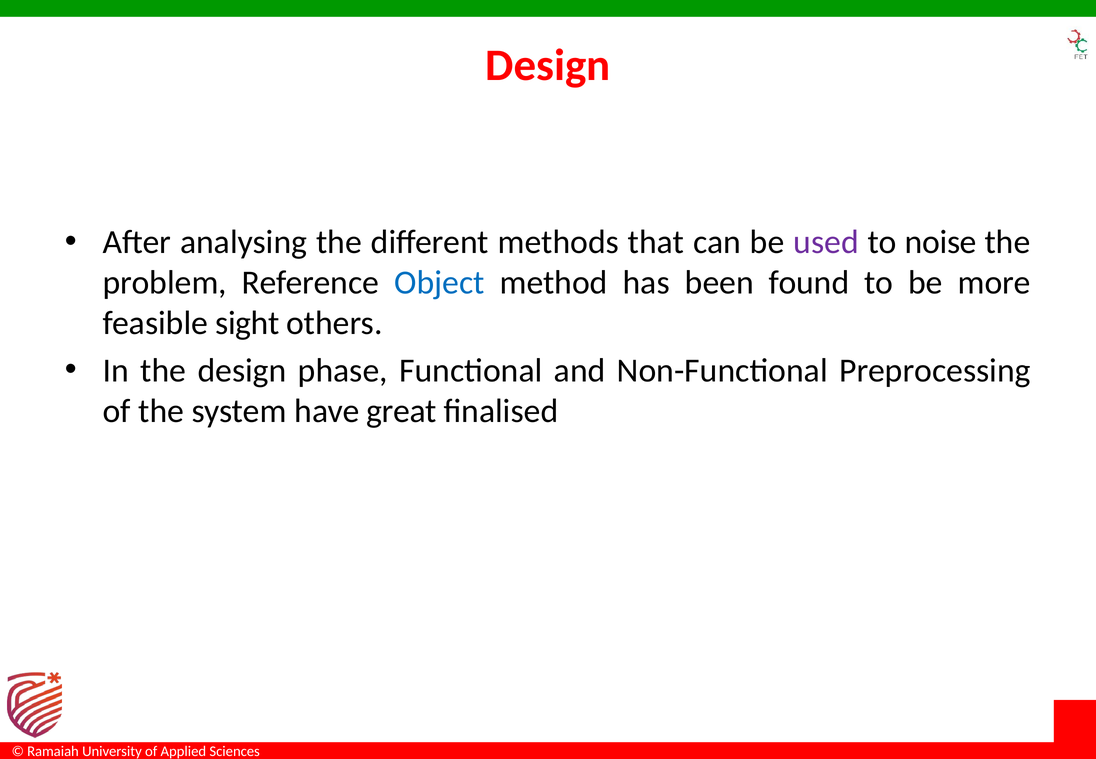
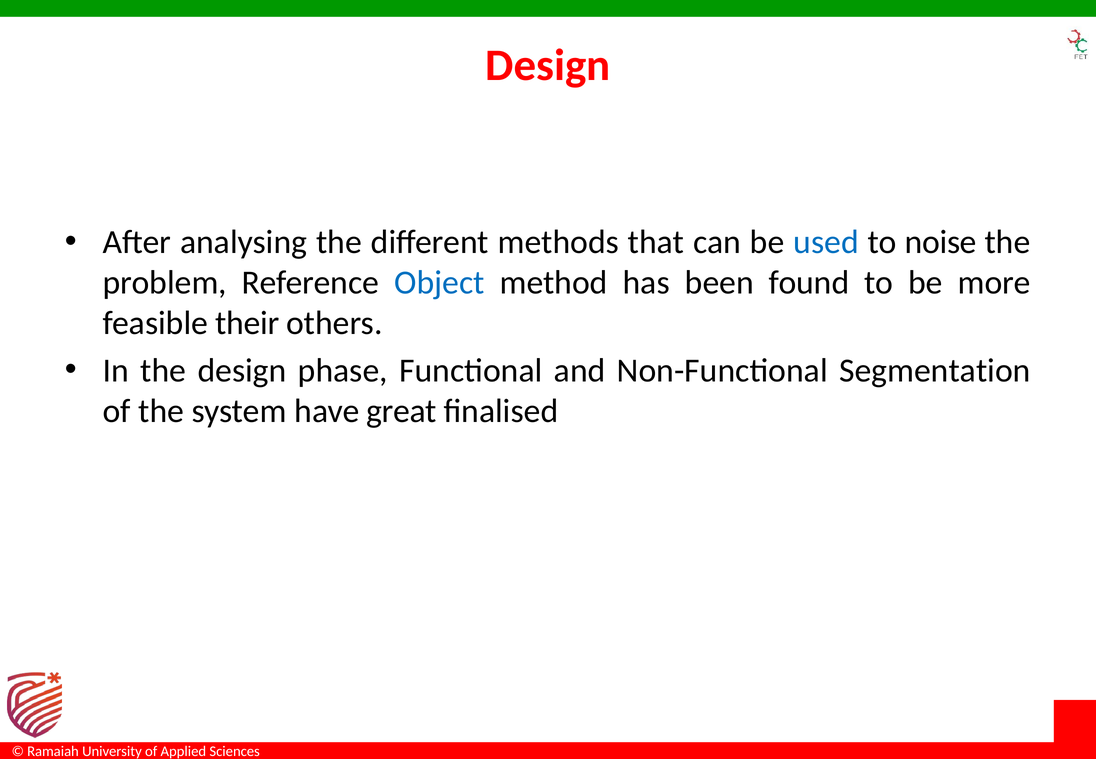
used colour: purple -> blue
sight: sight -> their
Preprocessing: Preprocessing -> Segmentation
